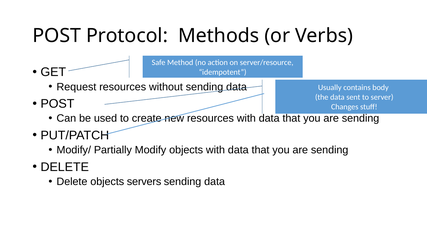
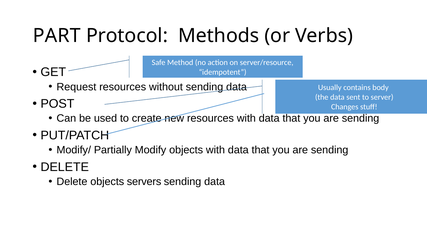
POST at (57, 36): POST -> PART
